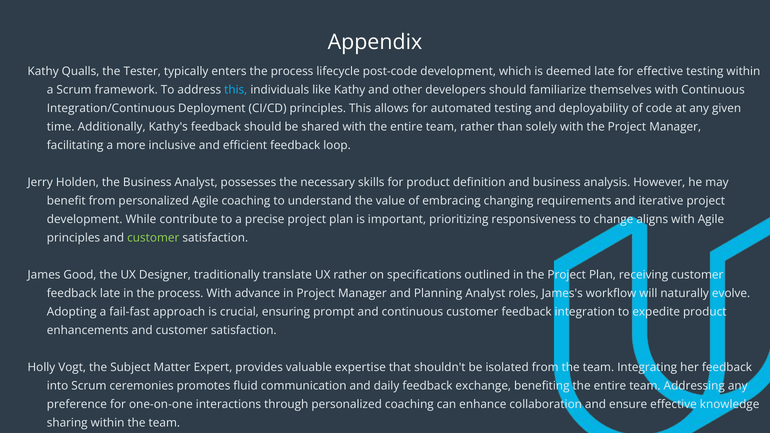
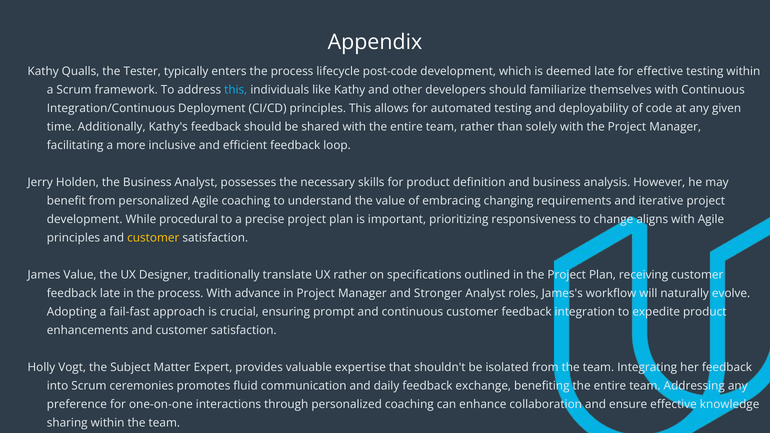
contribute: contribute -> procedural
customer at (153, 238) colour: light green -> yellow
James Good: Good -> Value
Planning: Planning -> Stronger
